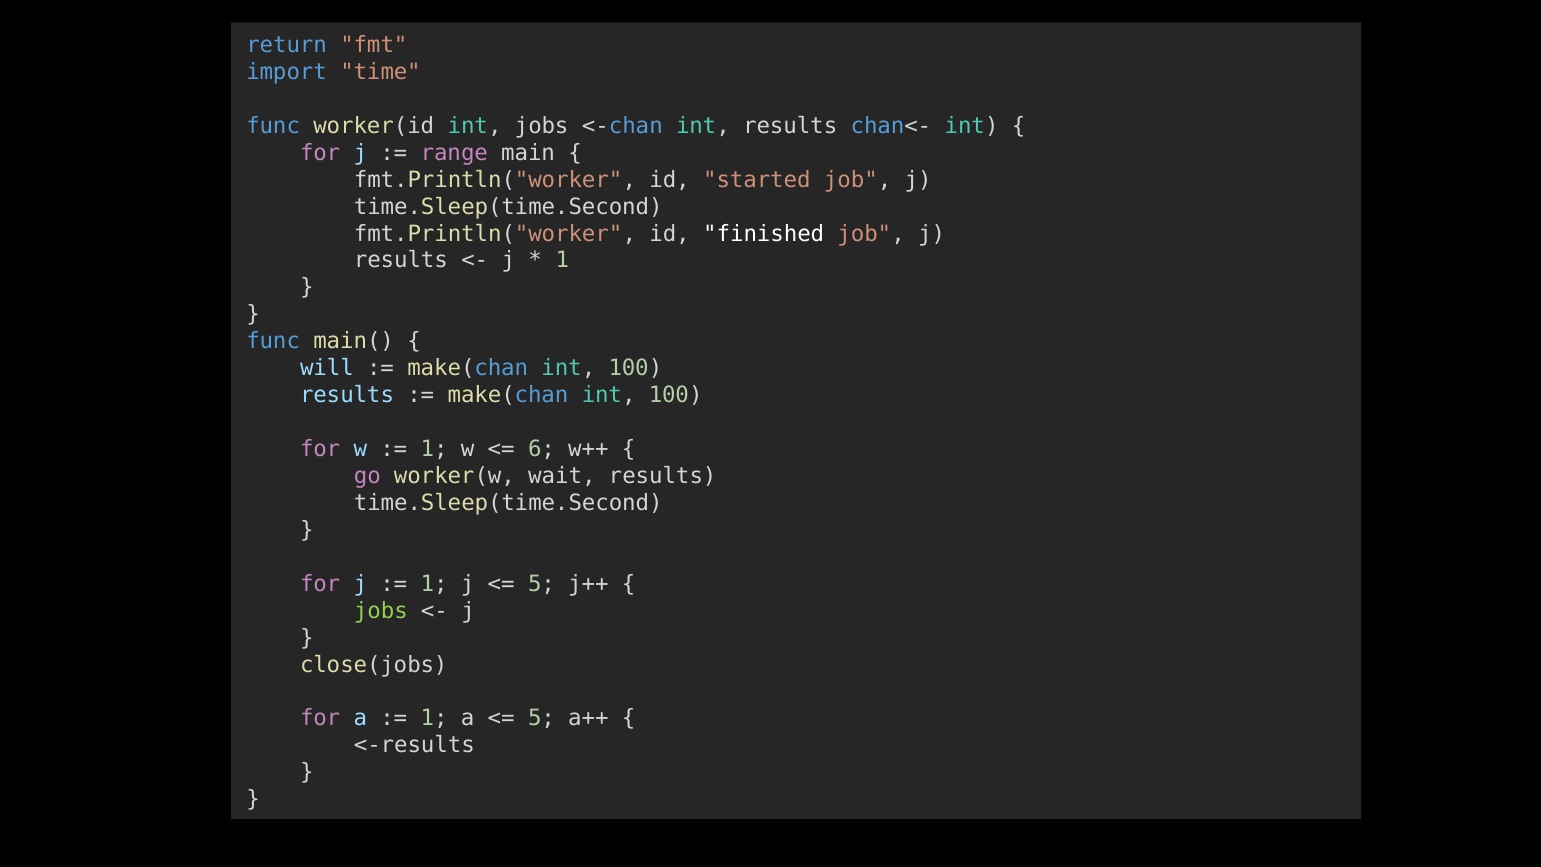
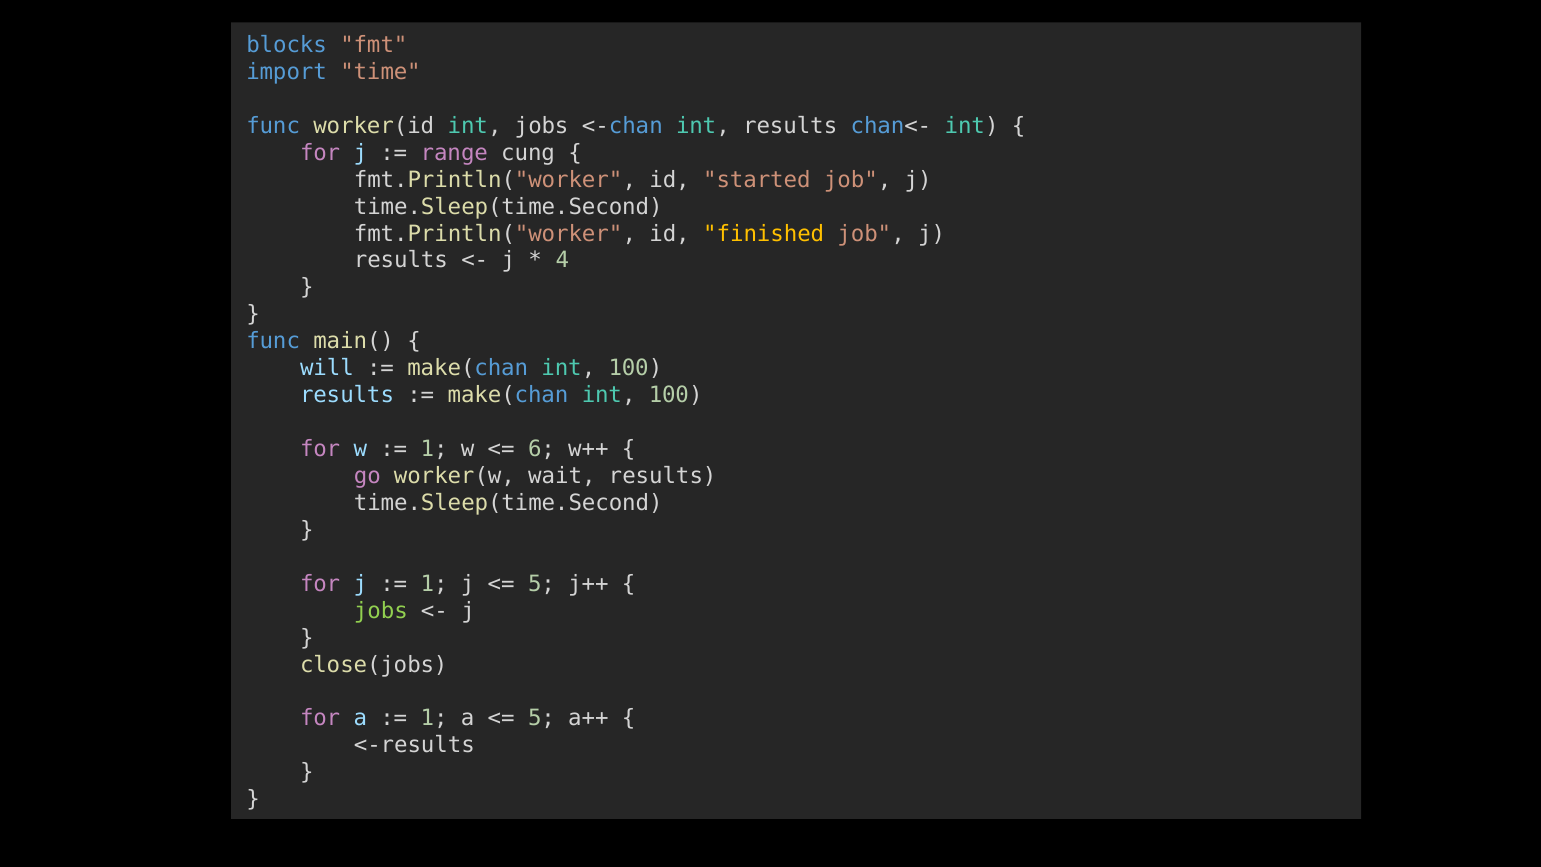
return: return -> blocks
main: main -> cung
finished colour: white -> yellow
1 at (562, 261): 1 -> 4
